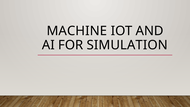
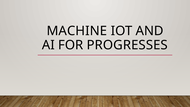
SIMULATION: SIMULATION -> PROGRESSES
